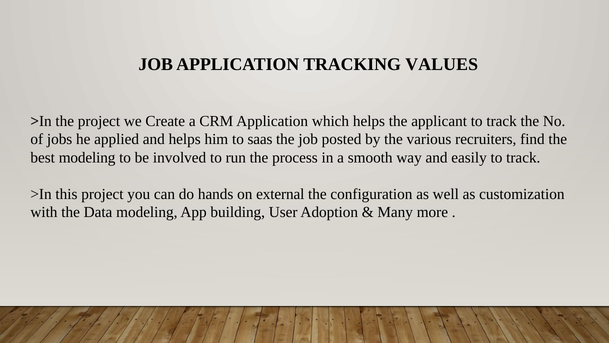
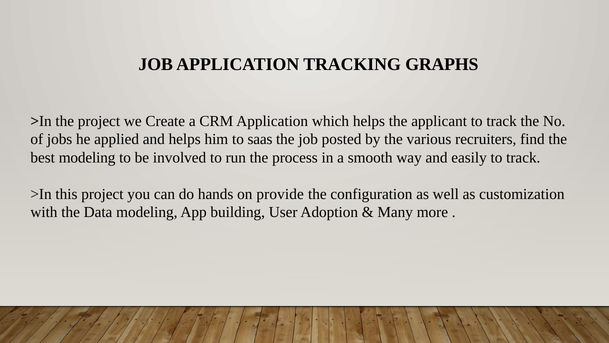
VALUES: VALUES -> GRAPHS
external: external -> provide
